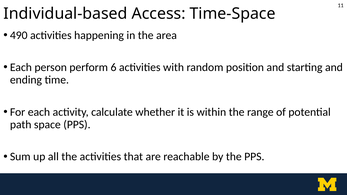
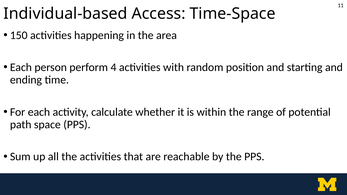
490: 490 -> 150
6: 6 -> 4
